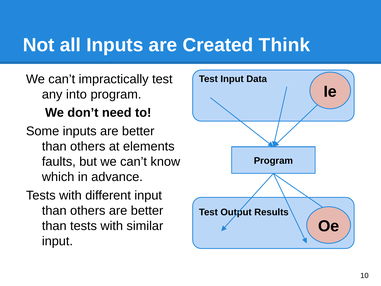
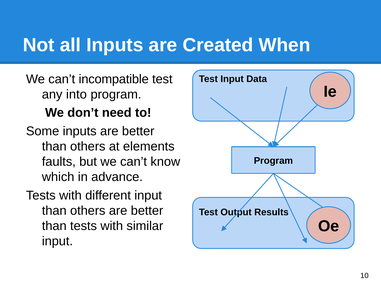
Think: Think -> When
impractically: impractically -> incompatible
